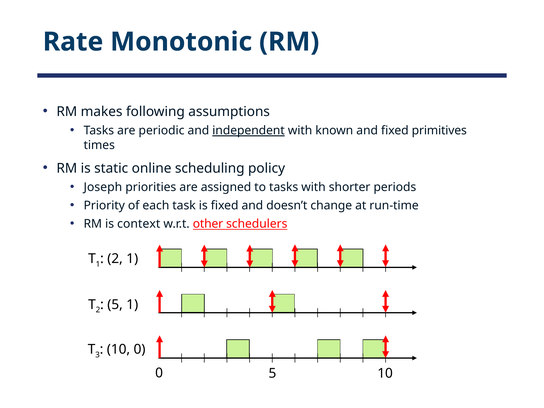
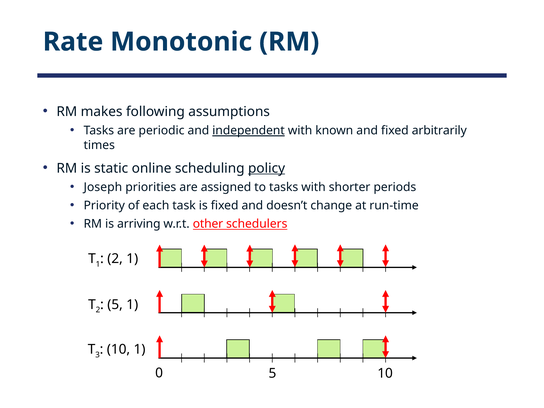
primitives: primitives -> arbitrarily
policy underline: none -> present
context: context -> arriving
0 at (140, 349): 0 -> 1
